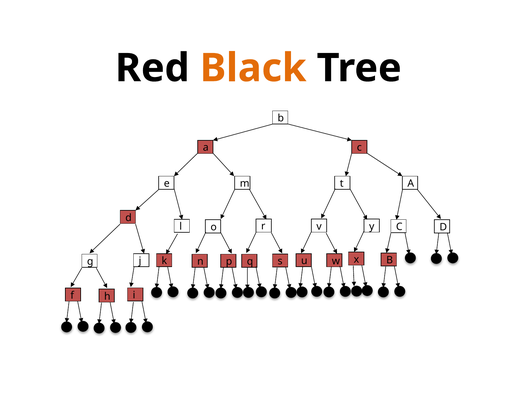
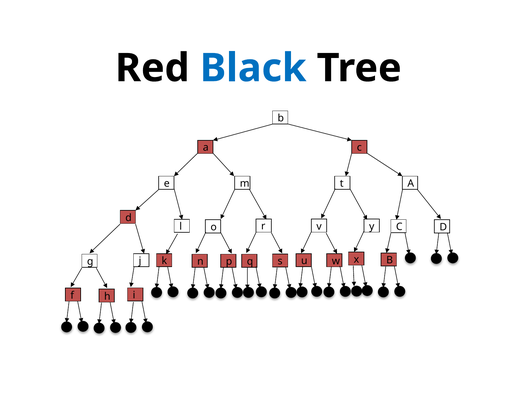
Black colour: orange -> blue
